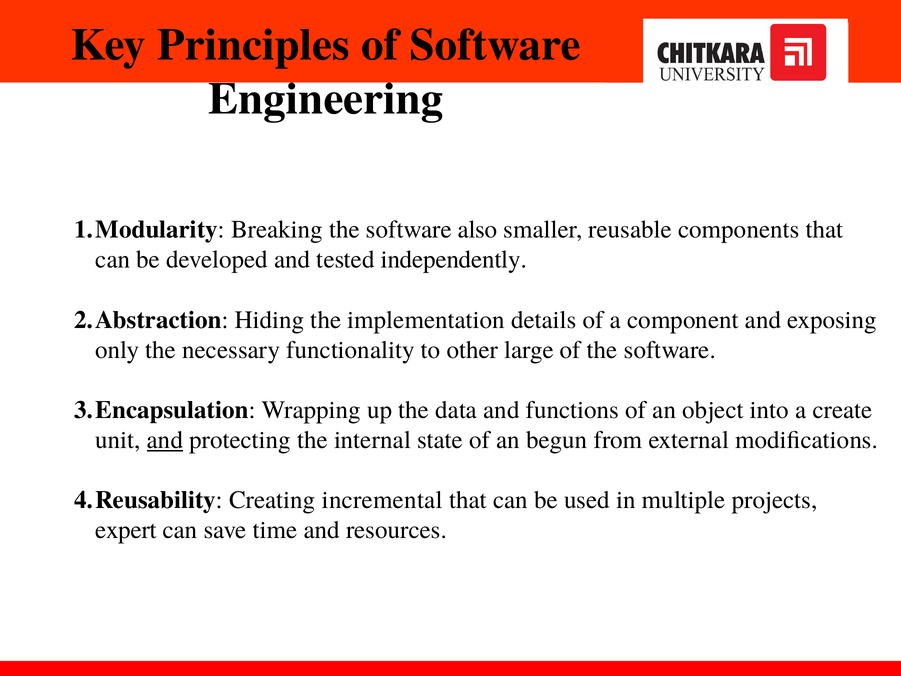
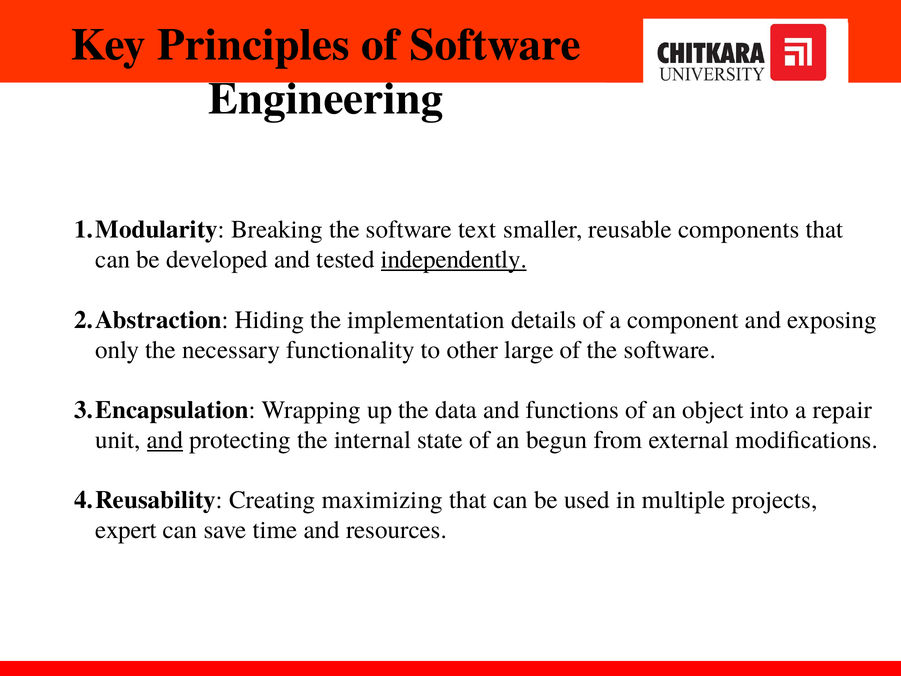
also: also -> text
independently underline: none -> present
create: create -> repair
incremental: incremental -> maximizing
